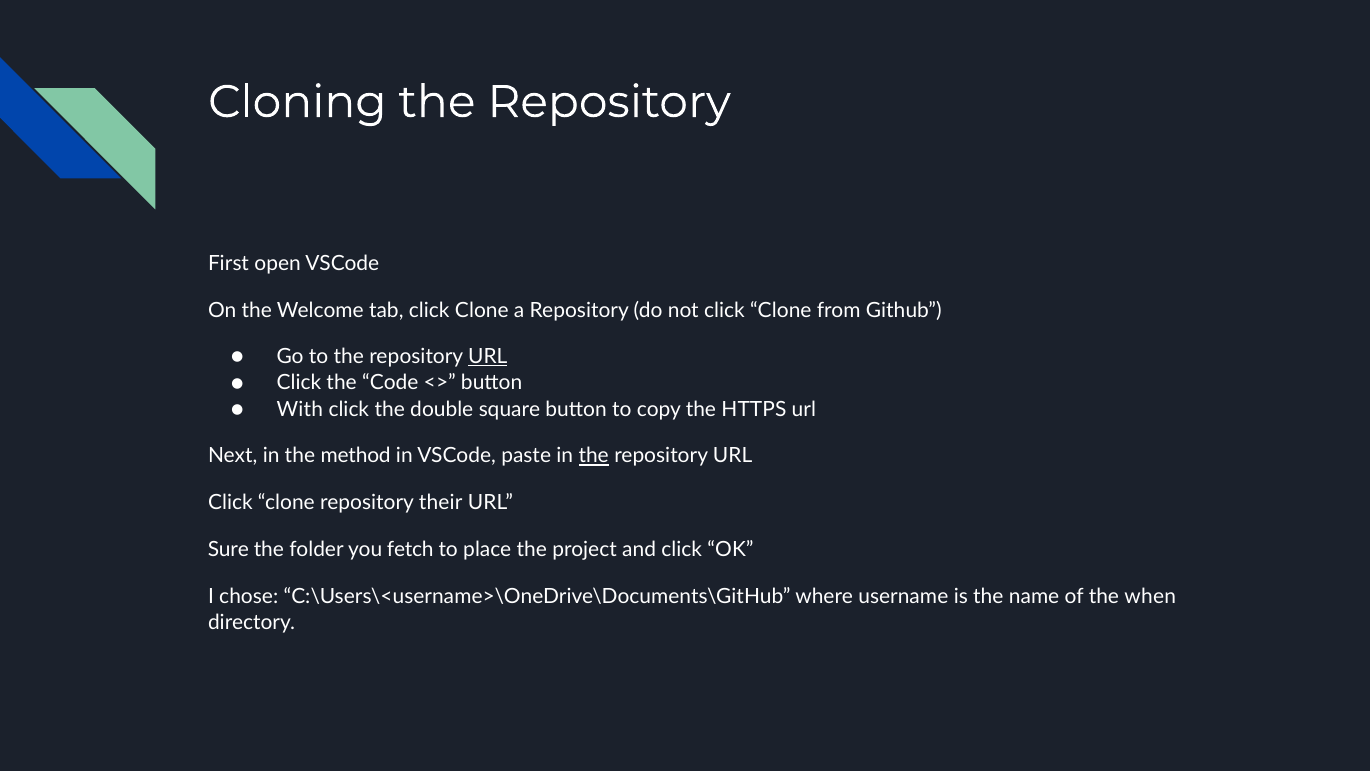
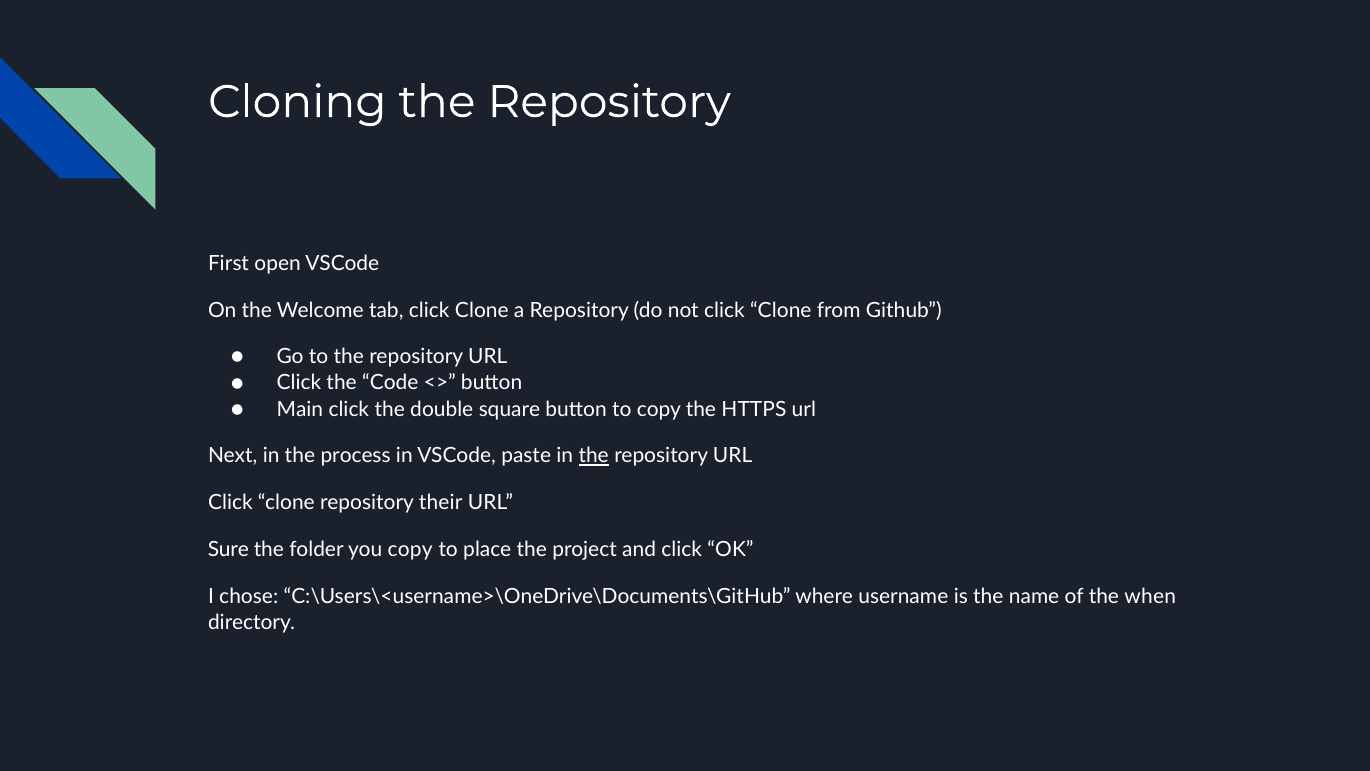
URL at (488, 357) underline: present -> none
With: With -> Main
method: method -> process
you fetch: fetch -> copy
